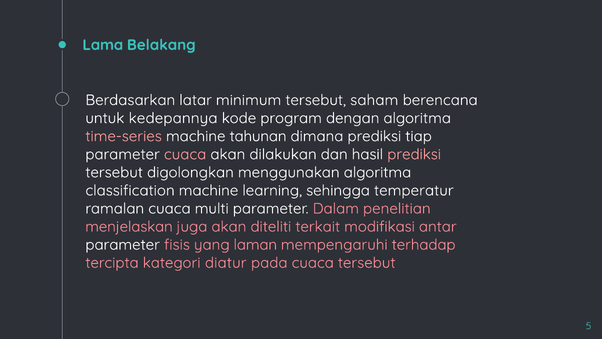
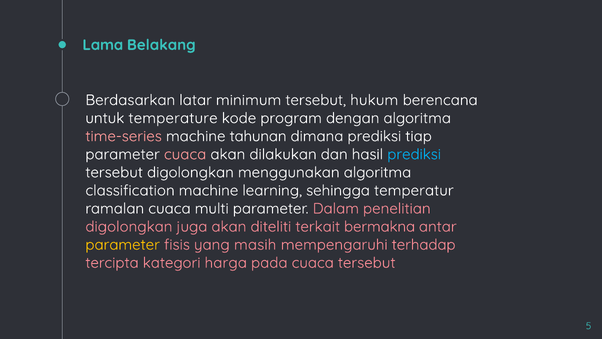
saham: saham -> hukum
kedepannya: kedepannya -> temperature
prediksi at (414, 154) colour: pink -> light blue
menjelaskan at (129, 226): menjelaskan -> digolongkan
modifikasi: modifikasi -> bermakna
parameter at (123, 244) colour: white -> yellow
laman: laman -> masih
diatur: diatur -> harga
